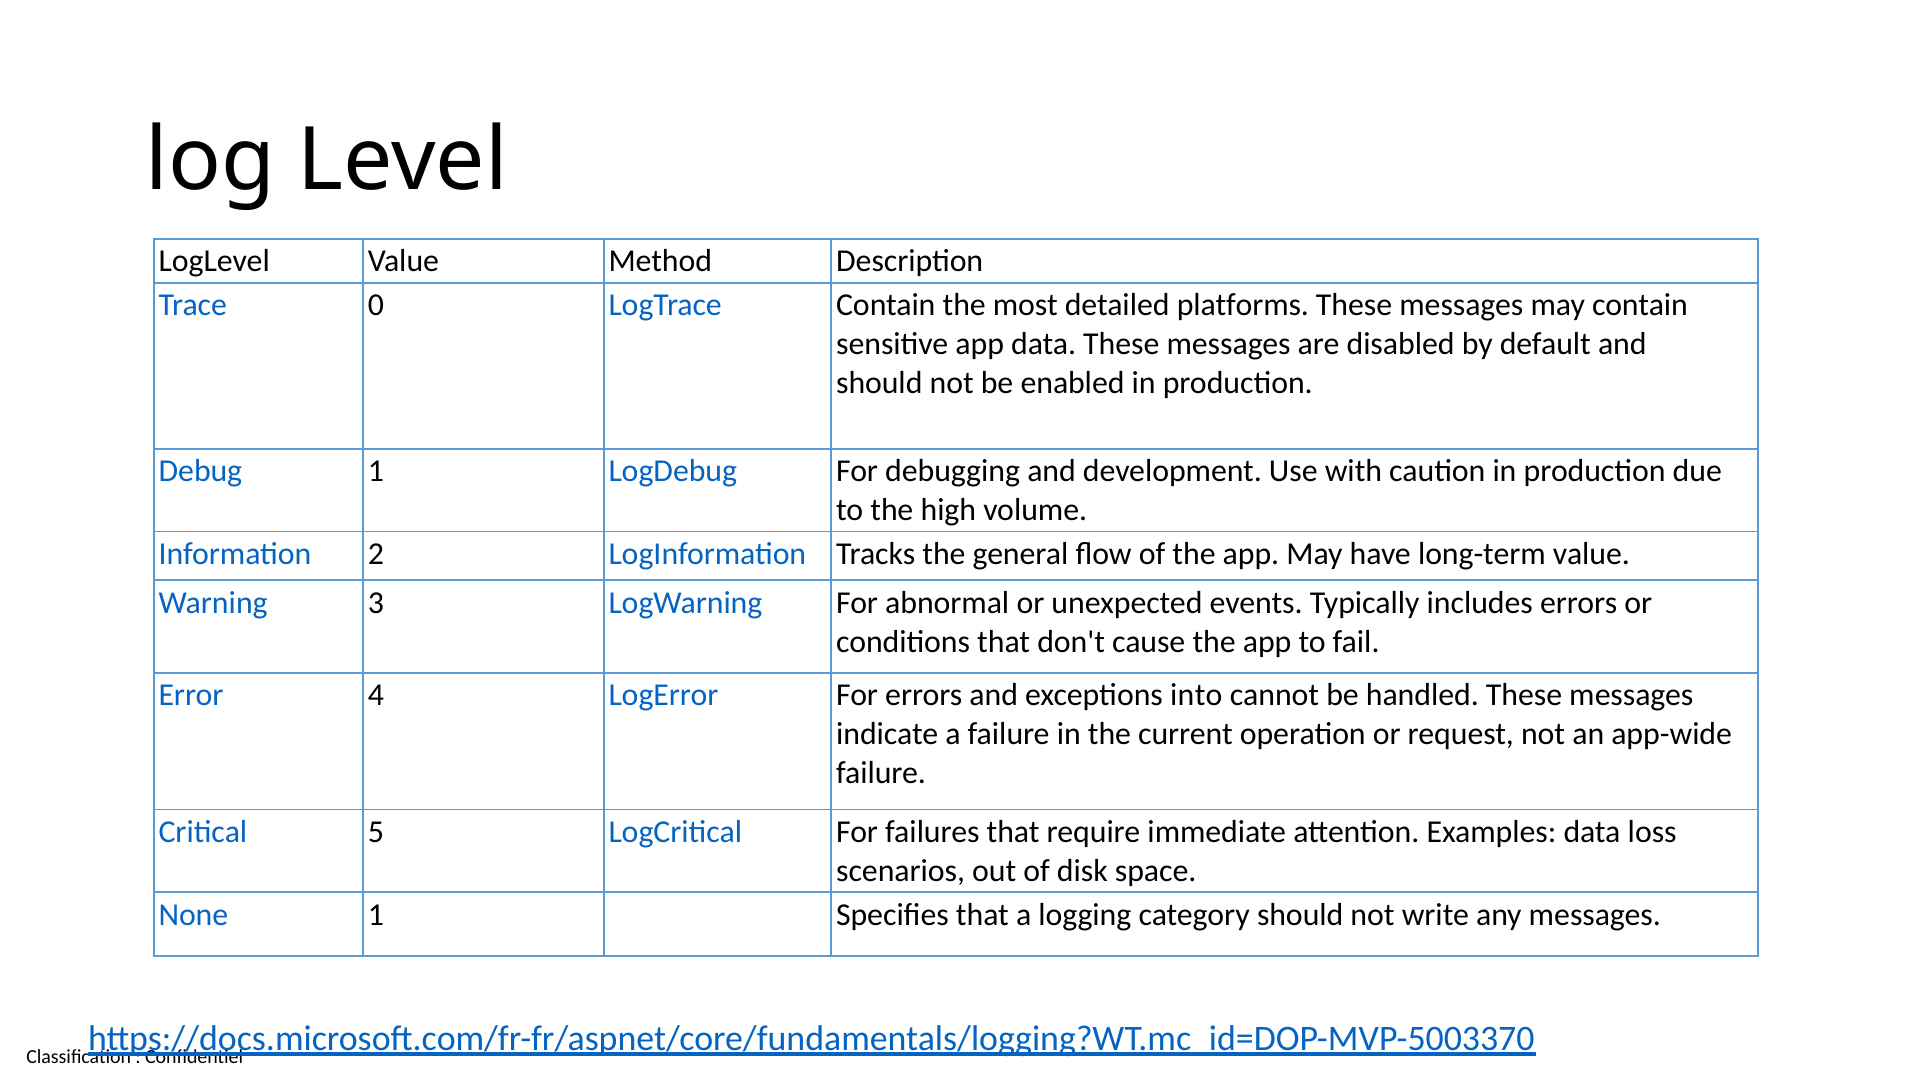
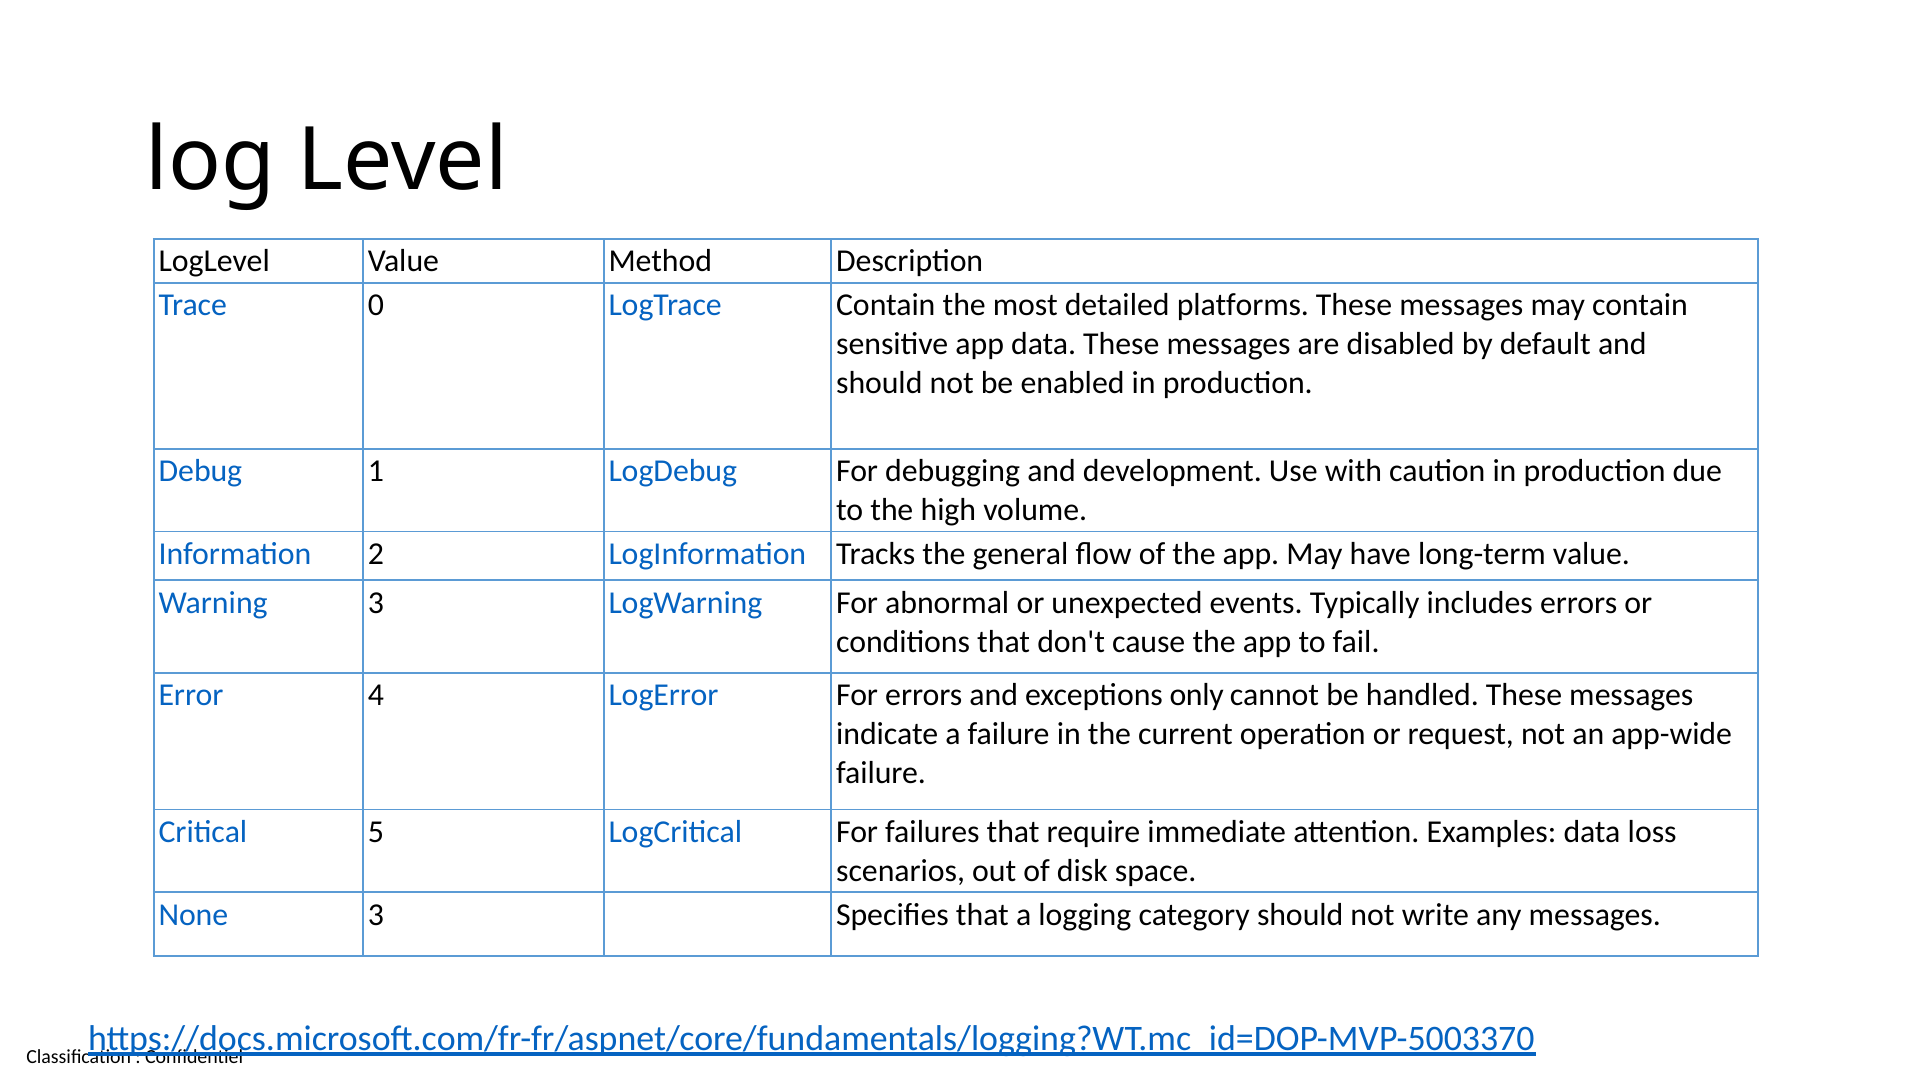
into: into -> only
None 1: 1 -> 3
